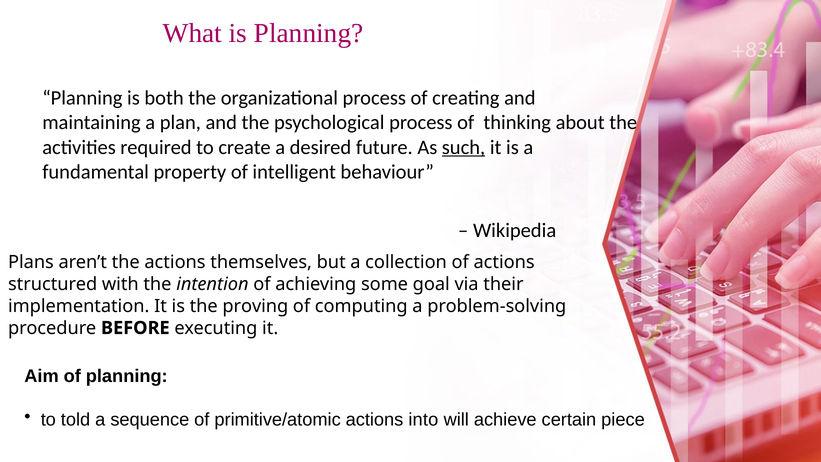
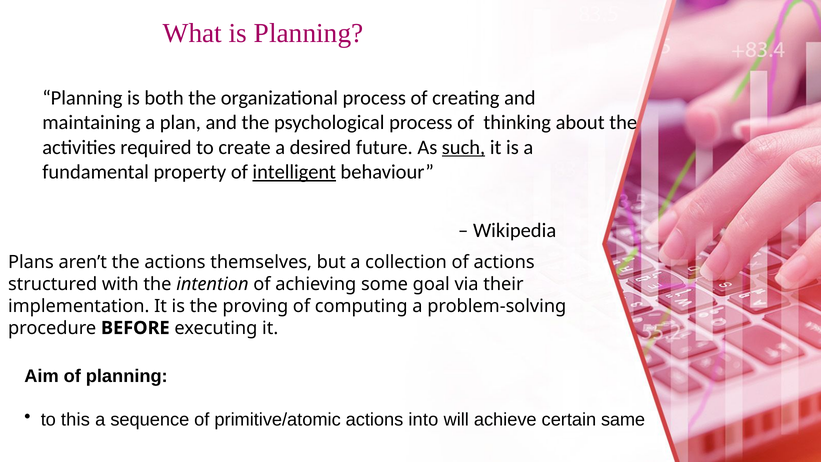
intelligent underline: none -> present
told: told -> this
piece: piece -> same
